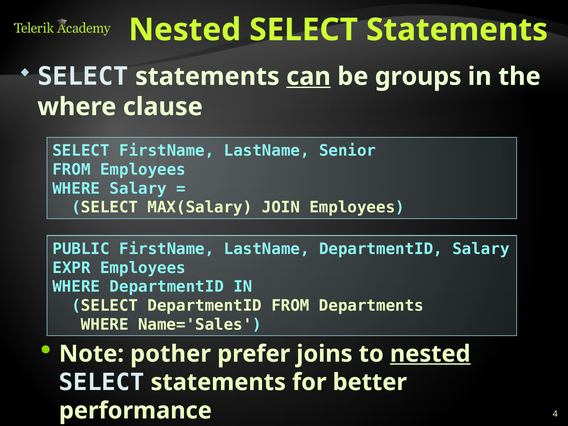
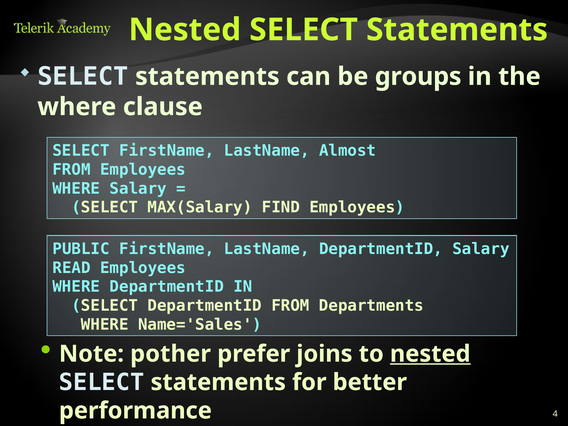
can underline: present -> none
Senior: Senior -> Almost
JOIN: JOIN -> FIND
EXPR: EXPR -> READ
